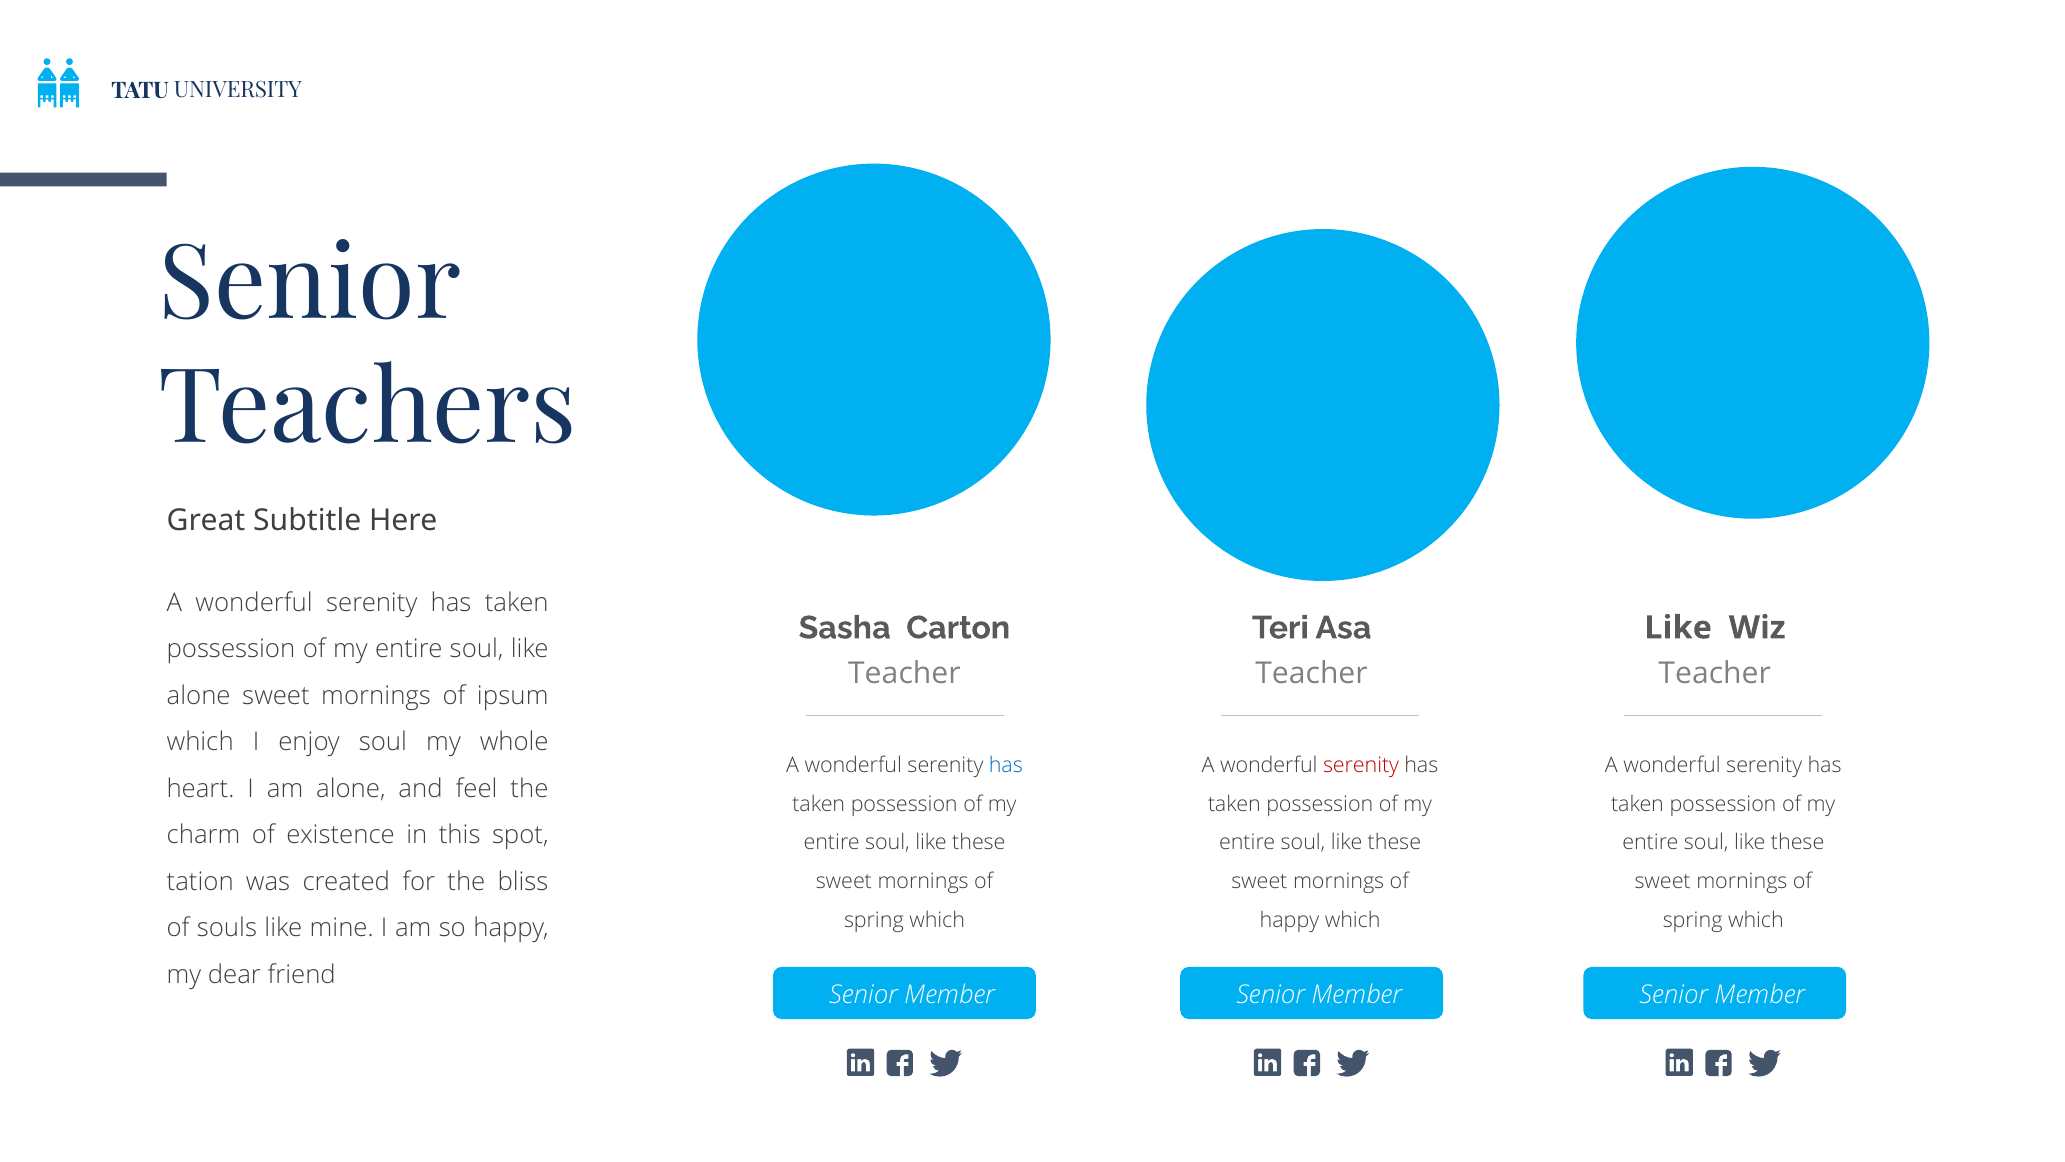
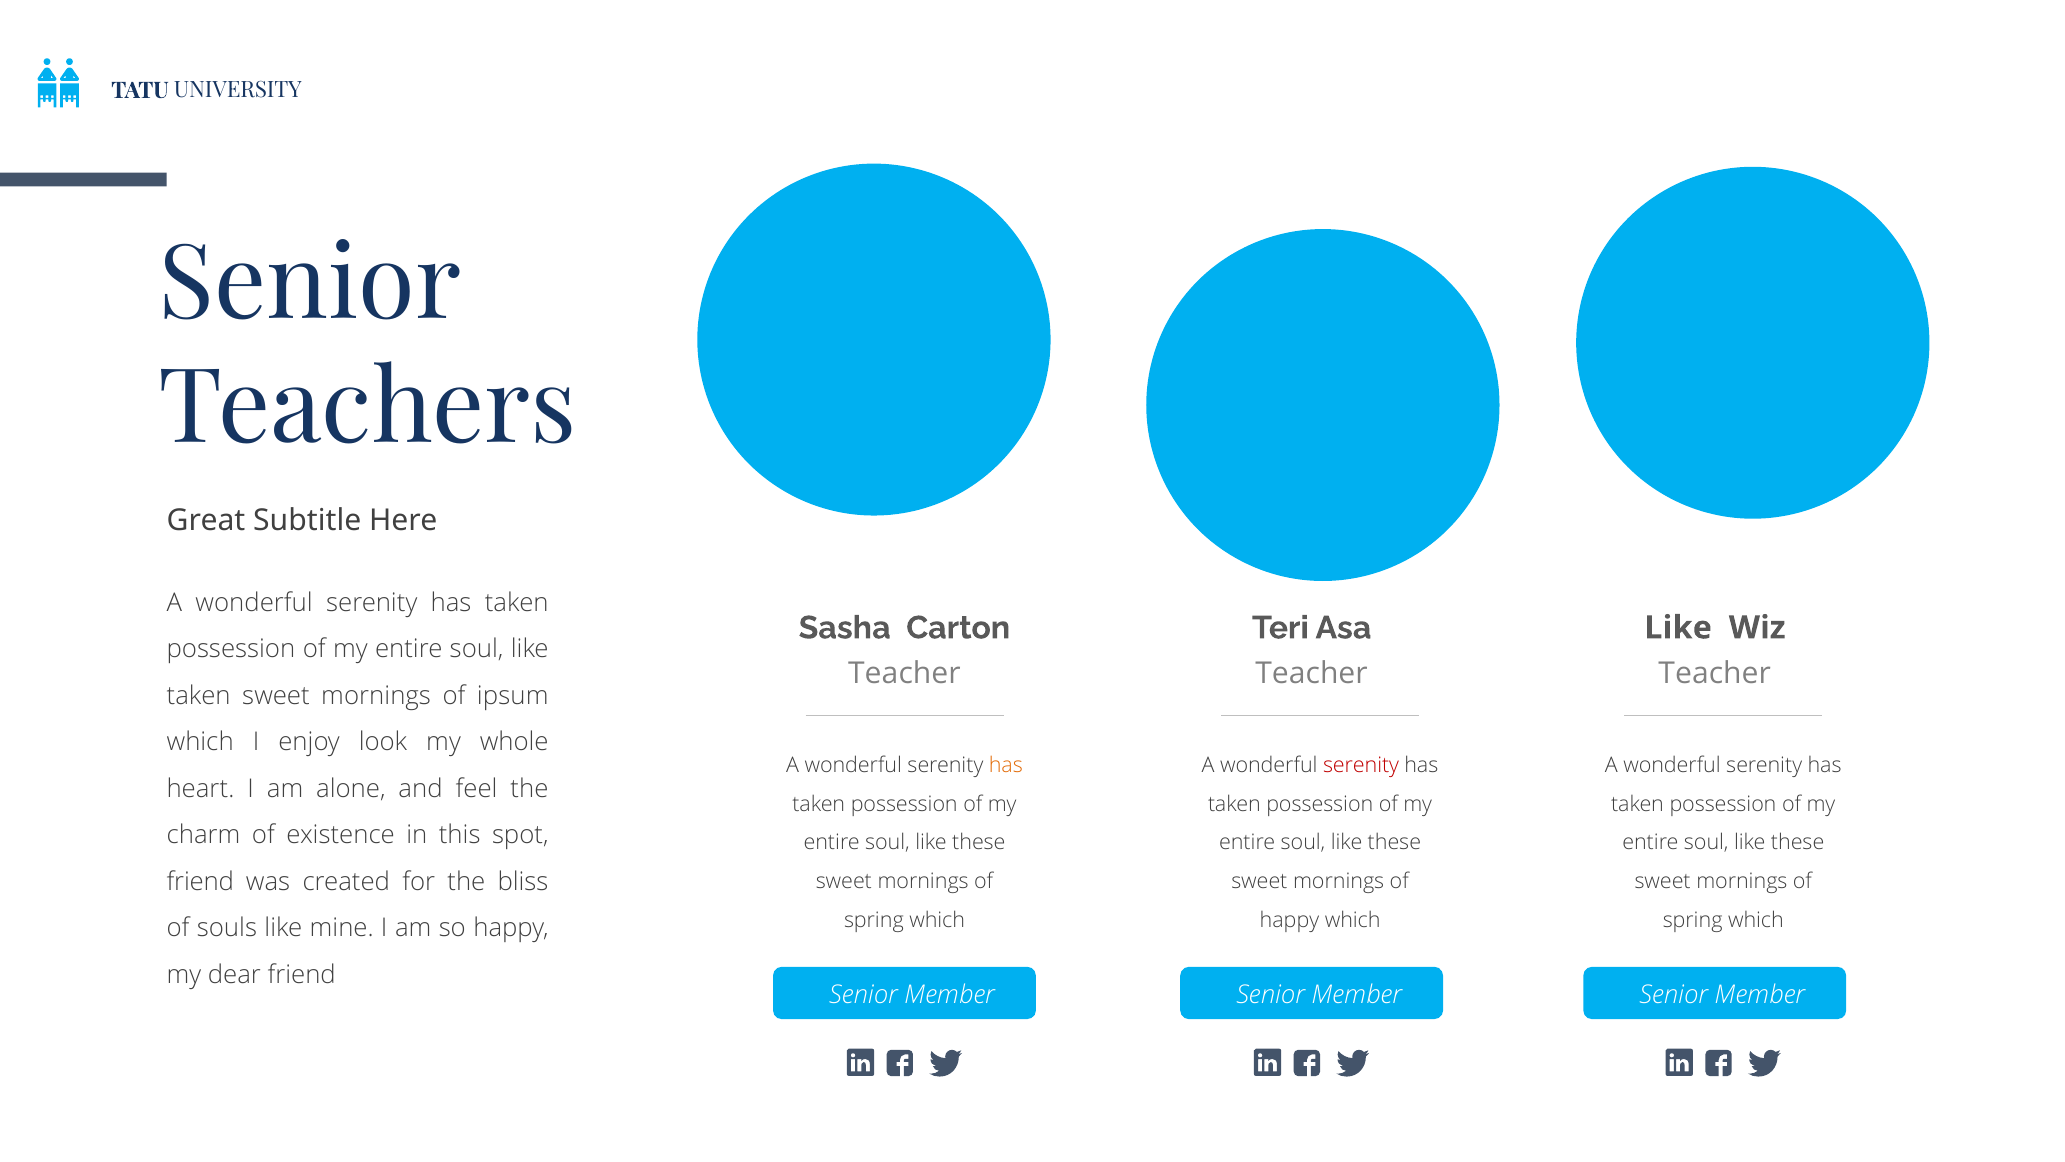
alone at (199, 695): alone -> taken
enjoy soul: soul -> look
has at (1006, 765) colour: blue -> orange
tation at (200, 881): tation -> friend
